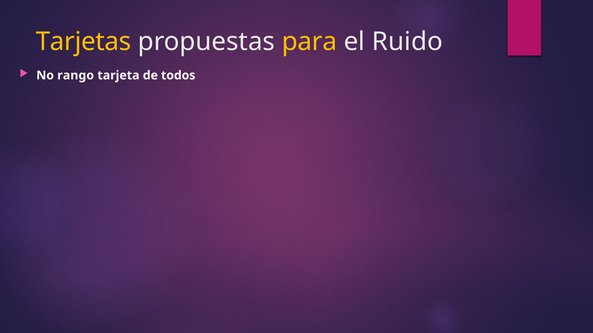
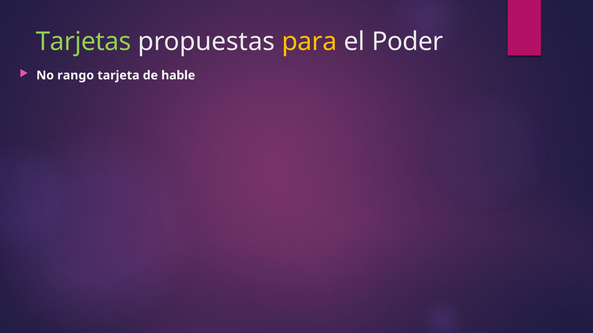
Tarjetas colour: yellow -> light green
Ruido: Ruido -> Poder
todos: todos -> hable
